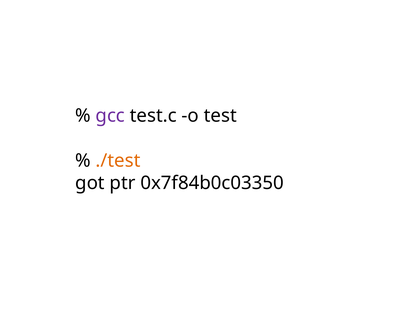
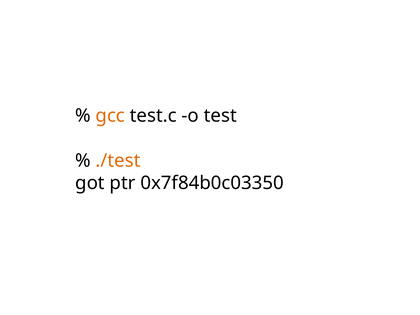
gcc colour: purple -> orange
